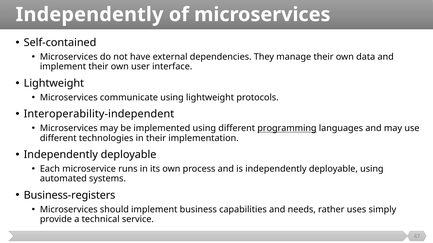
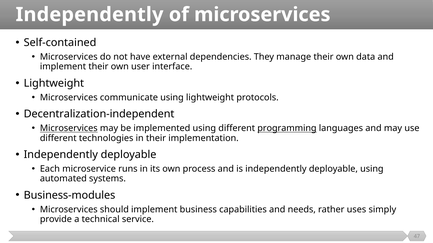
Interoperability-independent: Interoperability-independent -> Decentralization-independent
Microservices at (69, 129) underline: none -> present
Business-registers: Business-registers -> Business-modules
